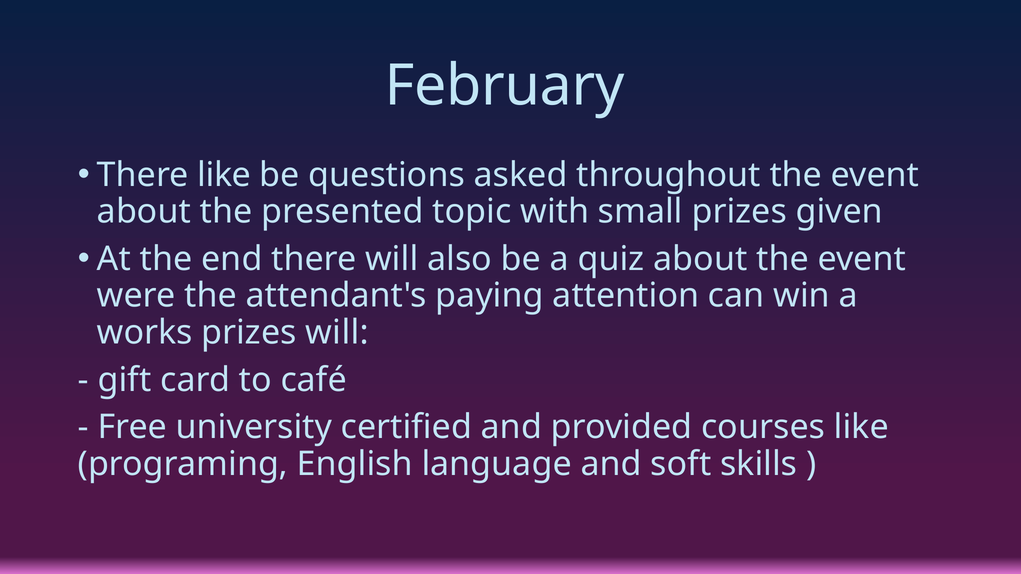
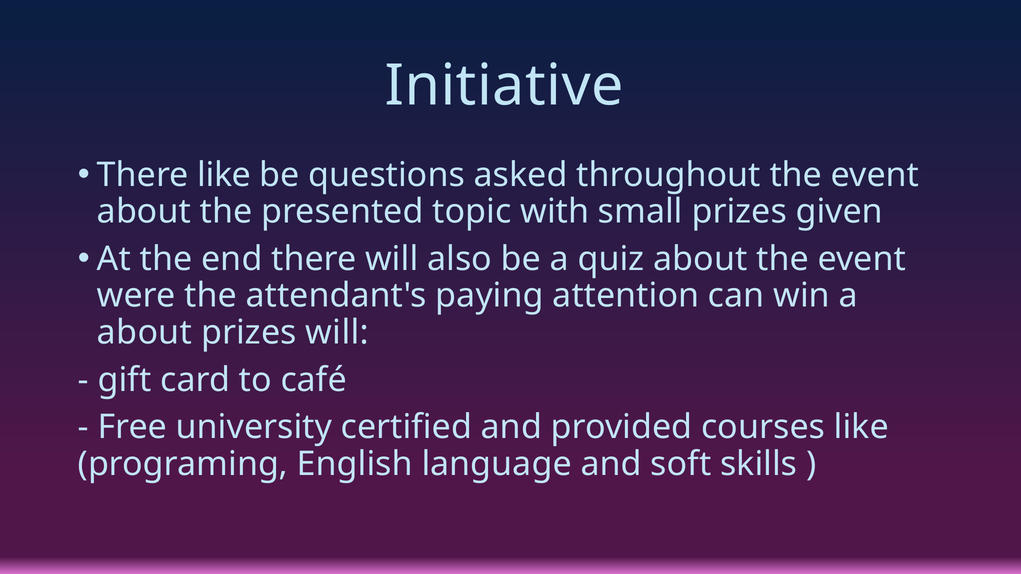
February: February -> Initiative
works at (145, 333): works -> about
